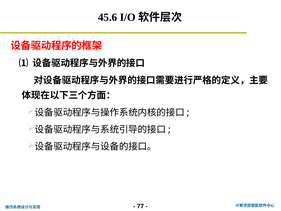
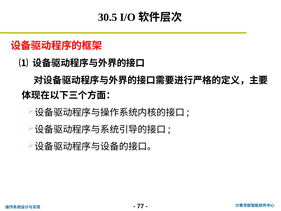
45.6: 45.6 -> 30.5
